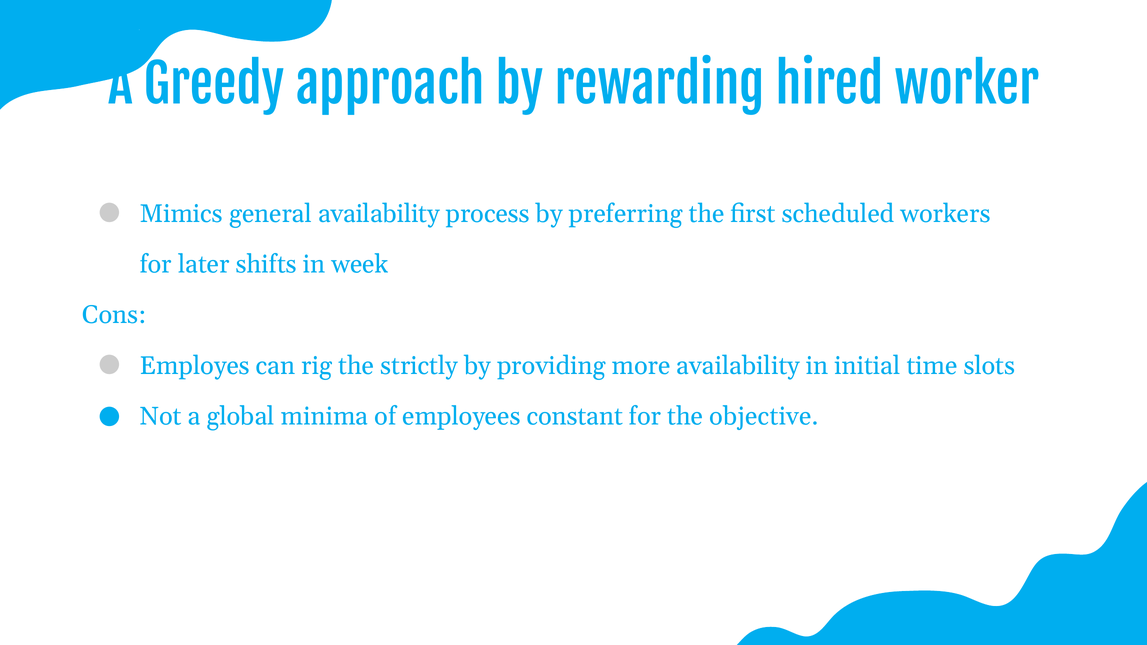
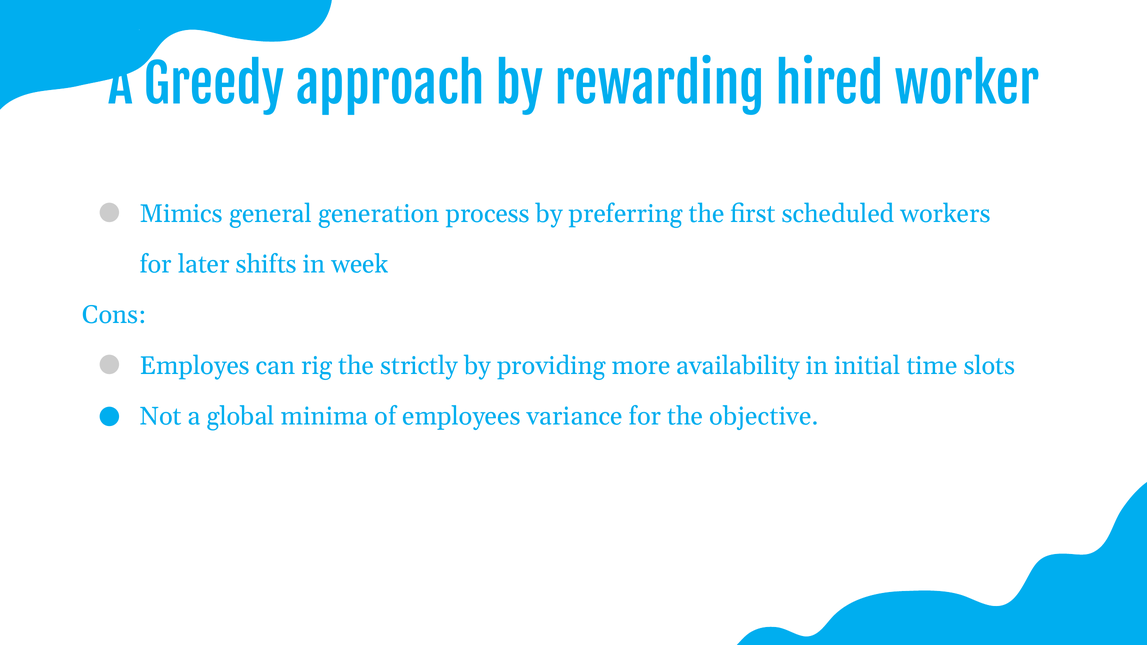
general availability: availability -> generation
constant: constant -> variance
